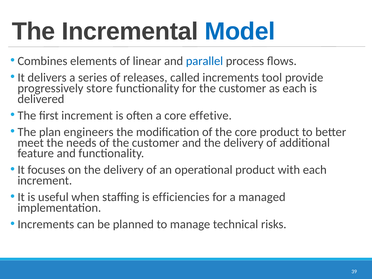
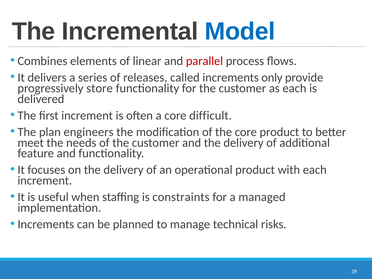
parallel colour: blue -> red
tool: tool -> only
effetive: effetive -> difficult
efficiencies: efficiencies -> constraints
